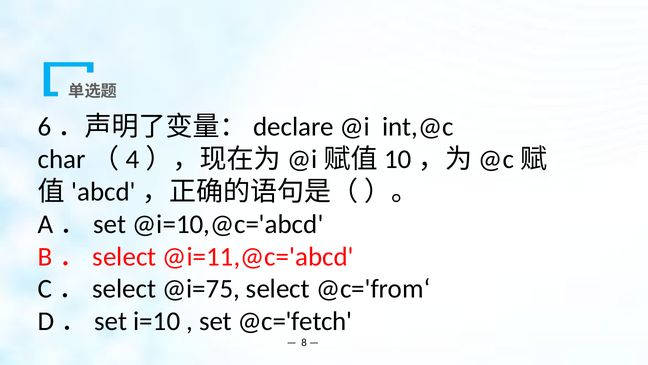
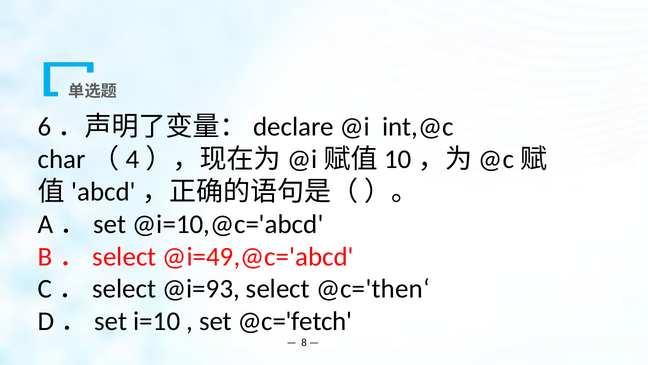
@i=11,@c='abcd: @i=11,@c='abcd -> @i=49,@c='abcd
@i=75: @i=75 -> @i=93
@c='from‘: @c='from‘ -> @c='then‘
